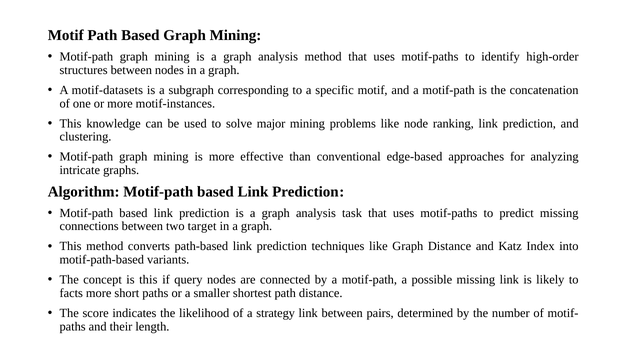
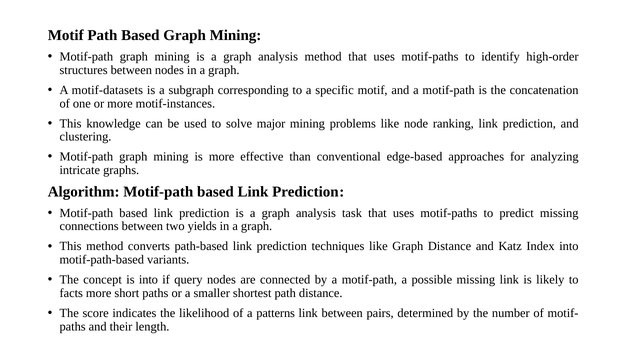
target: target -> yields
is this: this -> into
strategy: strategy -> patterns
